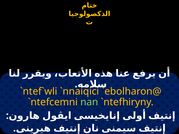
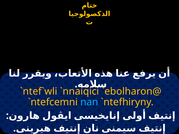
nan colour: light green -> light blue
